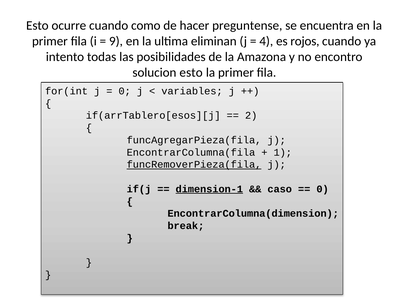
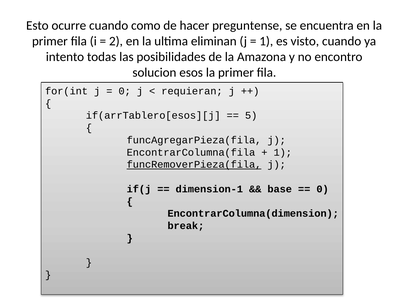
9: 9 -> 2
4 at (266, 41): 4 -> 1
rojos: rojos -> visto
solucion esto: esto -> esos
variables: variables -> requieran
2: 2 -> 5
dimension-1 underline: present -> none
caso: caso -> base
